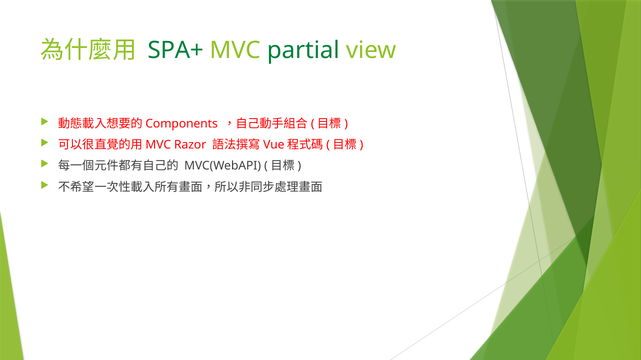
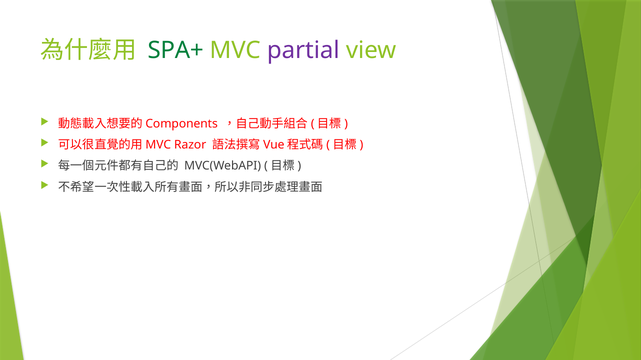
partial colour: green -> purple
